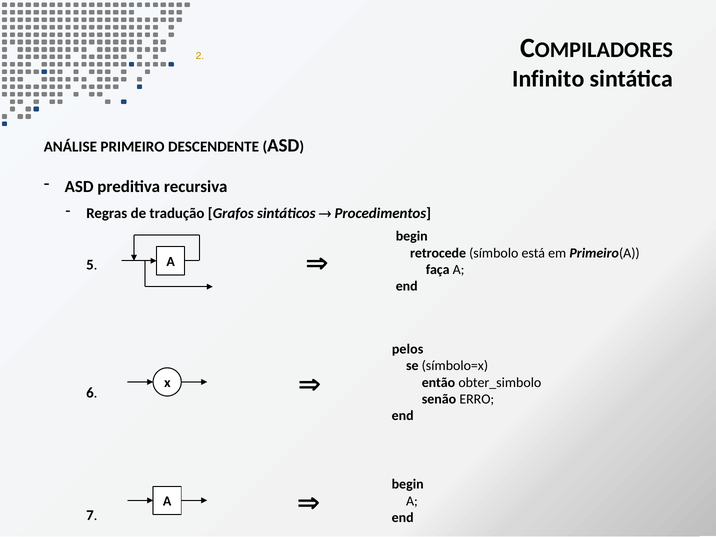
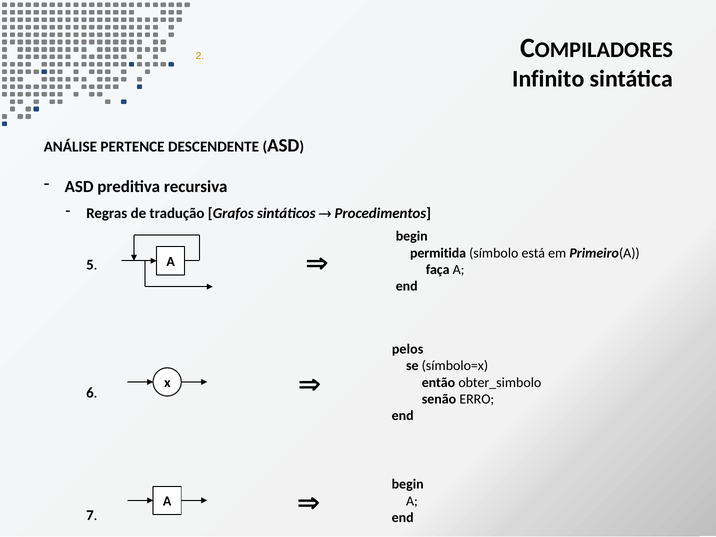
PRIMEIRO: PRIMEIRO -> PERTENCE
retrocede: retrocede -> permitida
